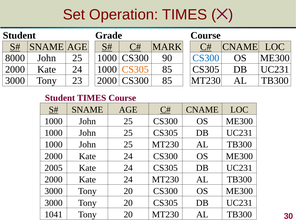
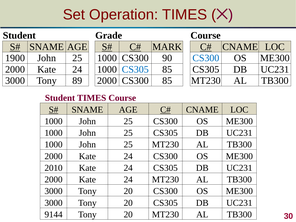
8000: 8000 -> 1900
CS305 at (135, 69) colour: orange -> blue
23: 23 -> 89
2005: 2005 -> 2010
1041: 1041 -> 9144
